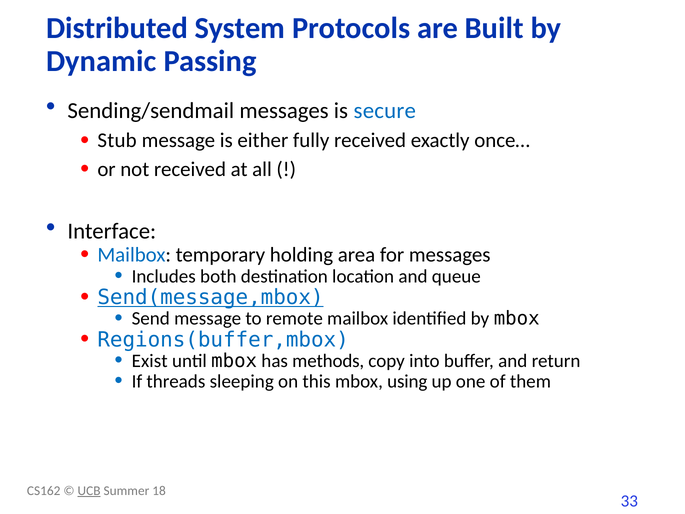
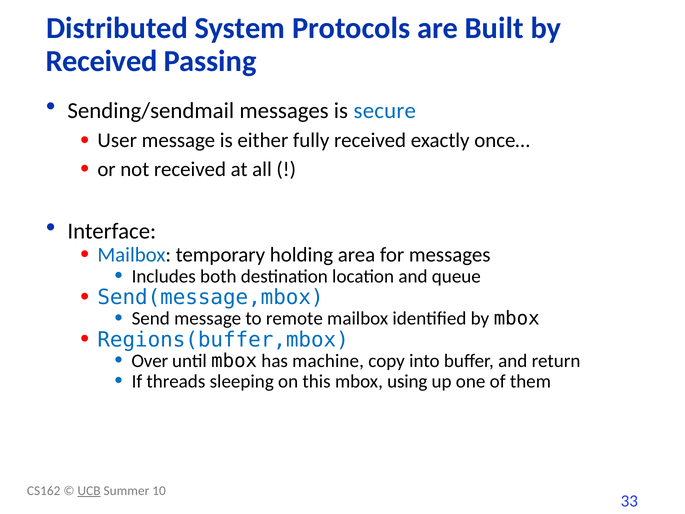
Dynamic at (101, 61): Dynamic -> Received
Stub: Stub -> User
Send(message,mbox underline: present -> none
Exist: Exist -> Over
methods: methods -> machine
18: 18 -> 10
